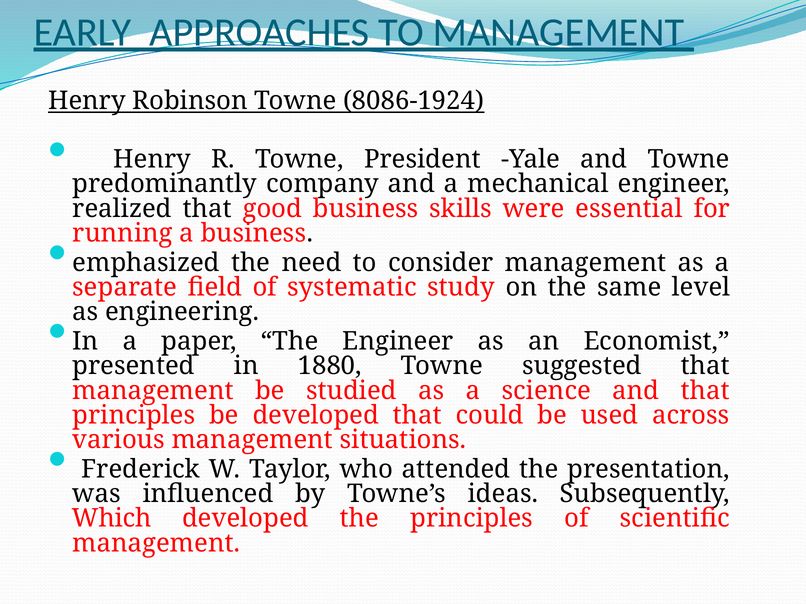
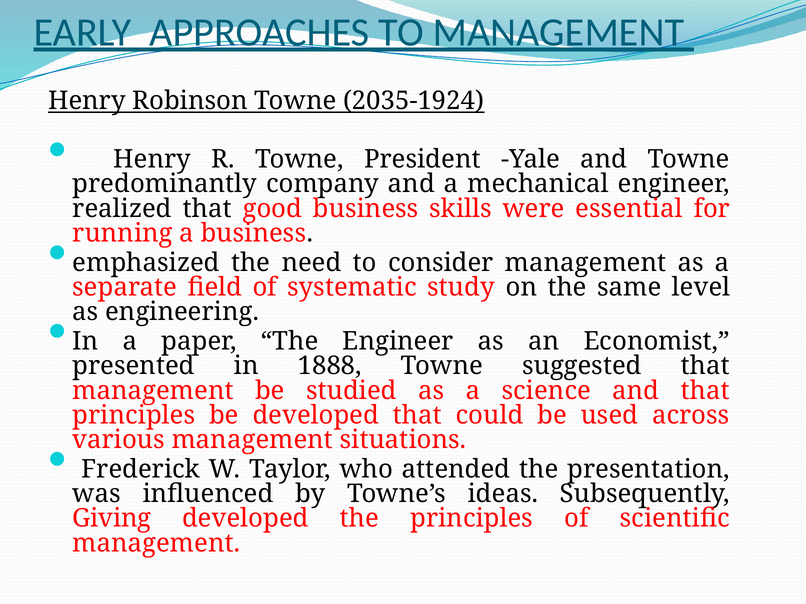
8086-1924: 8086-1924 -> 2035-1924
1880: 1880 -> 1888
Which: Which -> Giving
